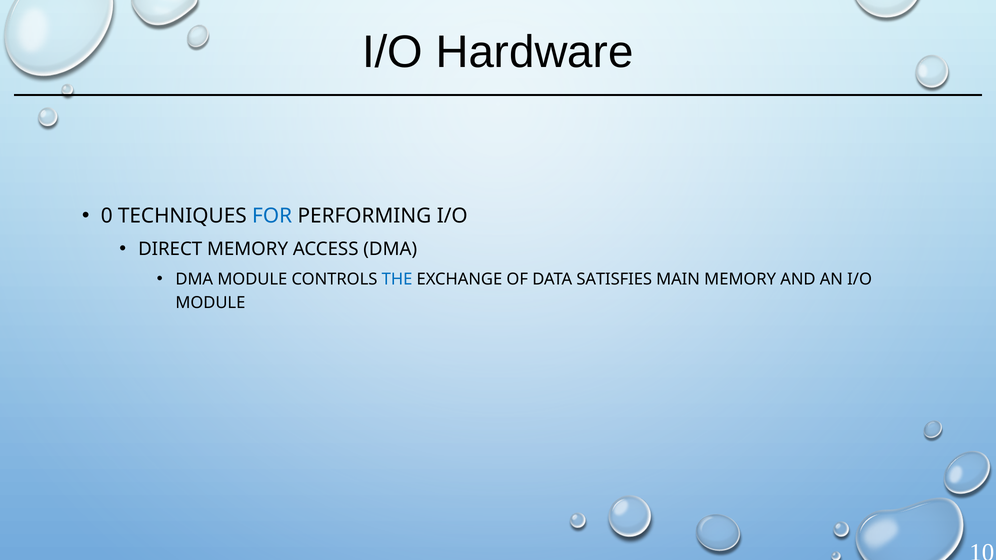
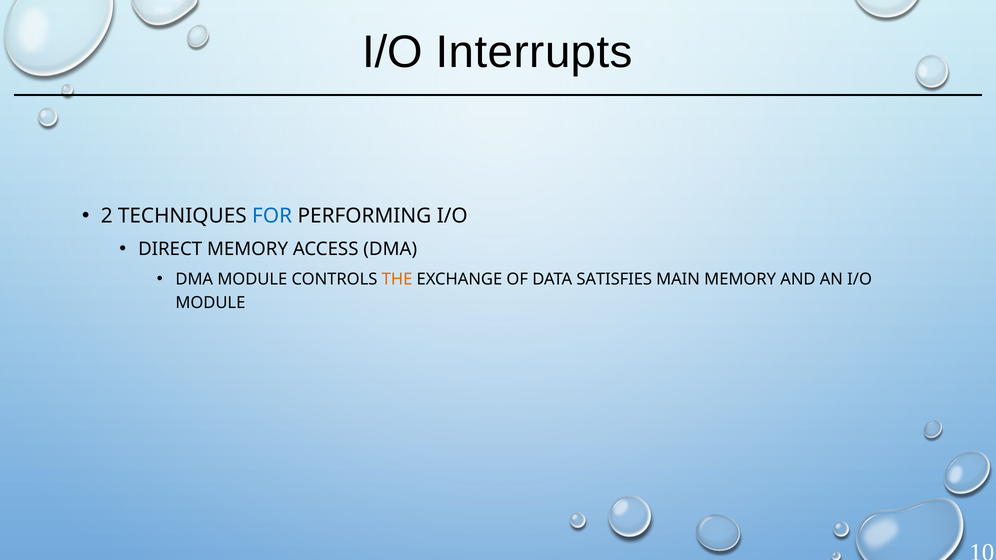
Hardware: Hardware -> Interrupts
0: 0 -> 2
THE colour: blue -> orange
